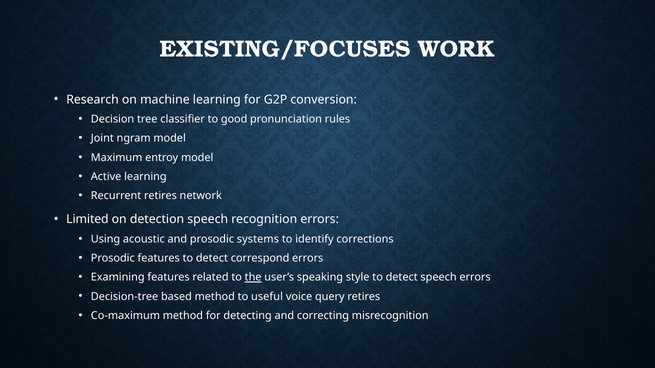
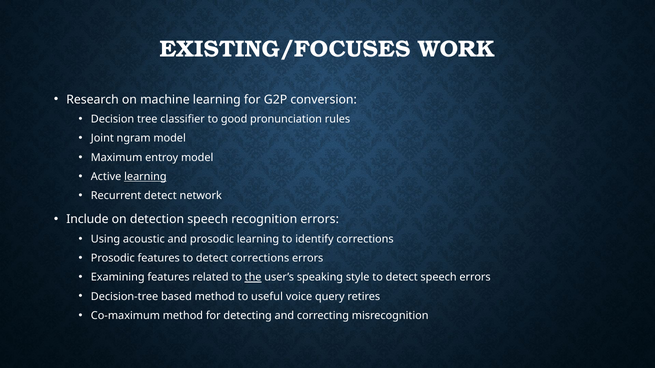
learning at (145, 177) underline: none -> present
Recurrent retires: retires -> detect
Limited: Limited -> Include
prosodic systems: systems -> learning
detect correspond: correspond -> corrections
